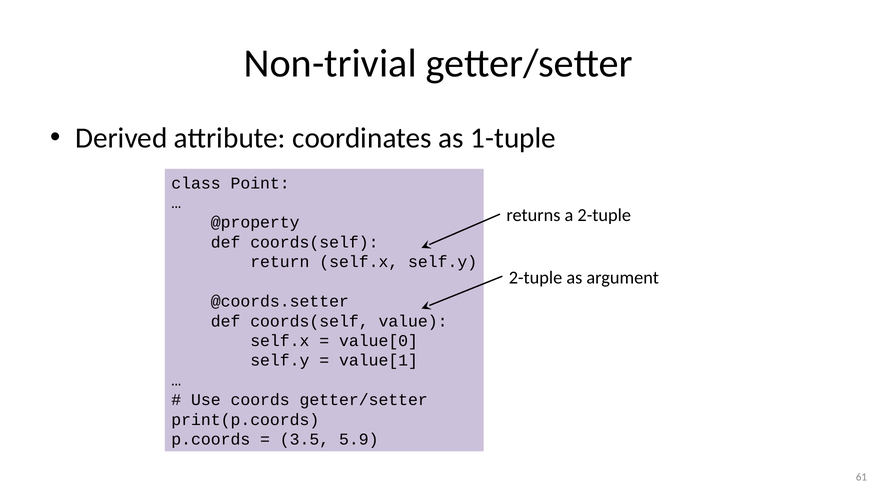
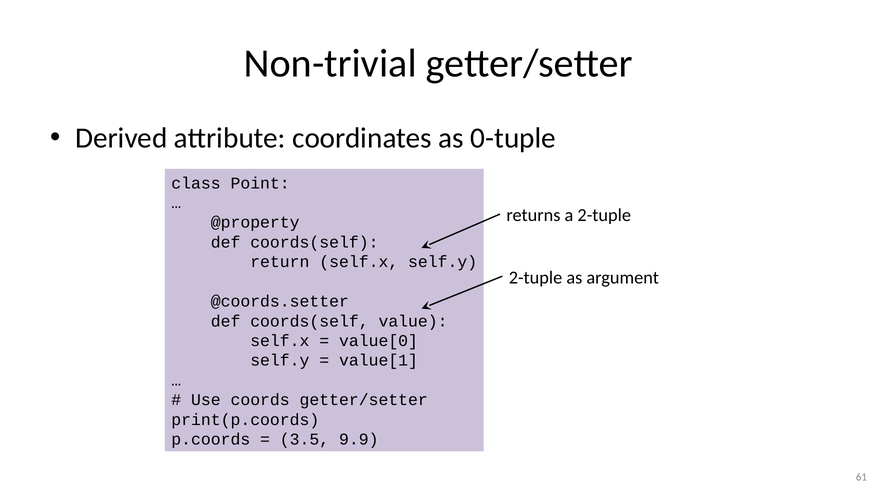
1-tuple: 1-tuple -> 0-tuple
5.9: 5.9 -> 9.9
